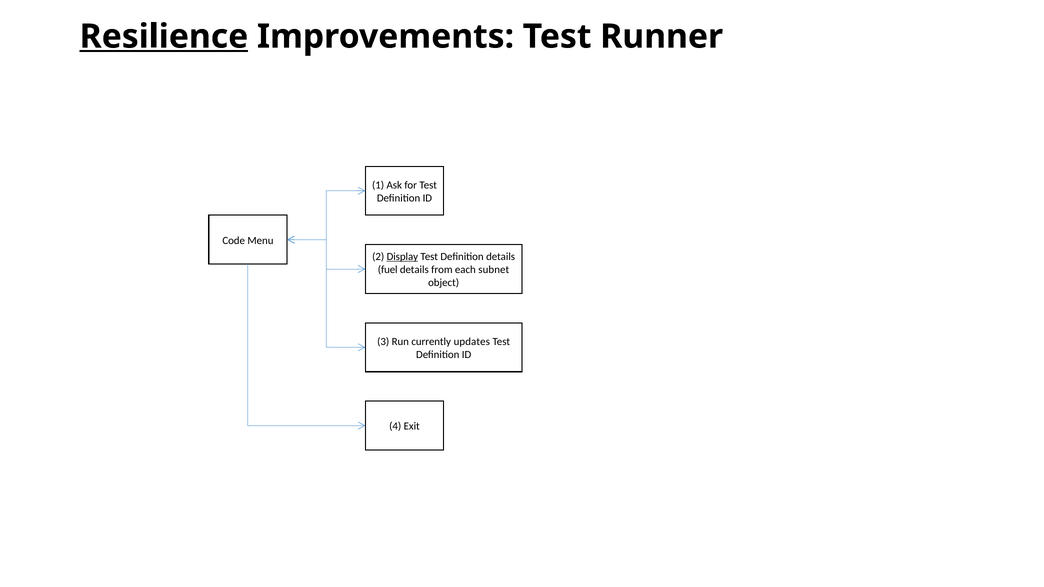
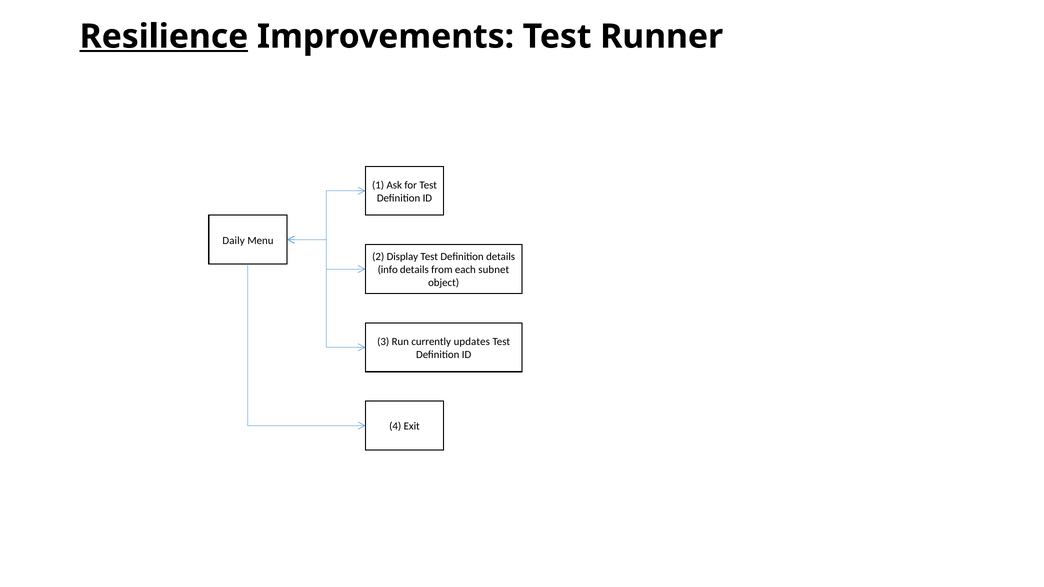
Code: Code -> Daily
Display underline: present -> none
fuel: fuel -> info
